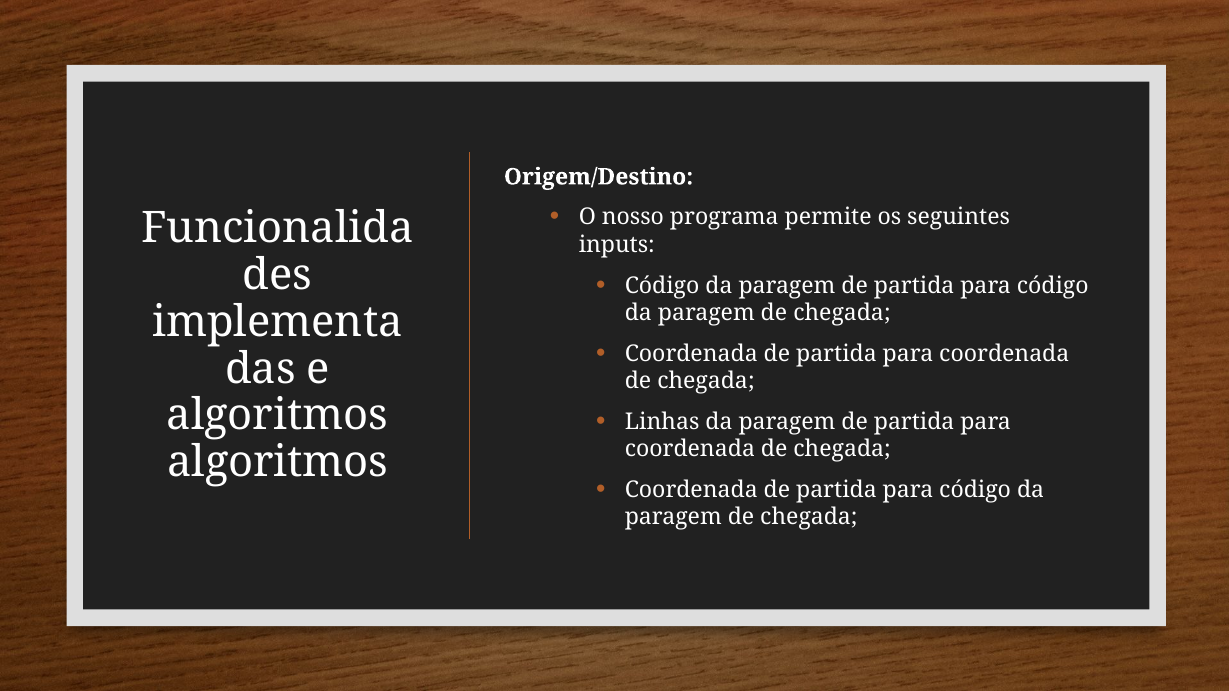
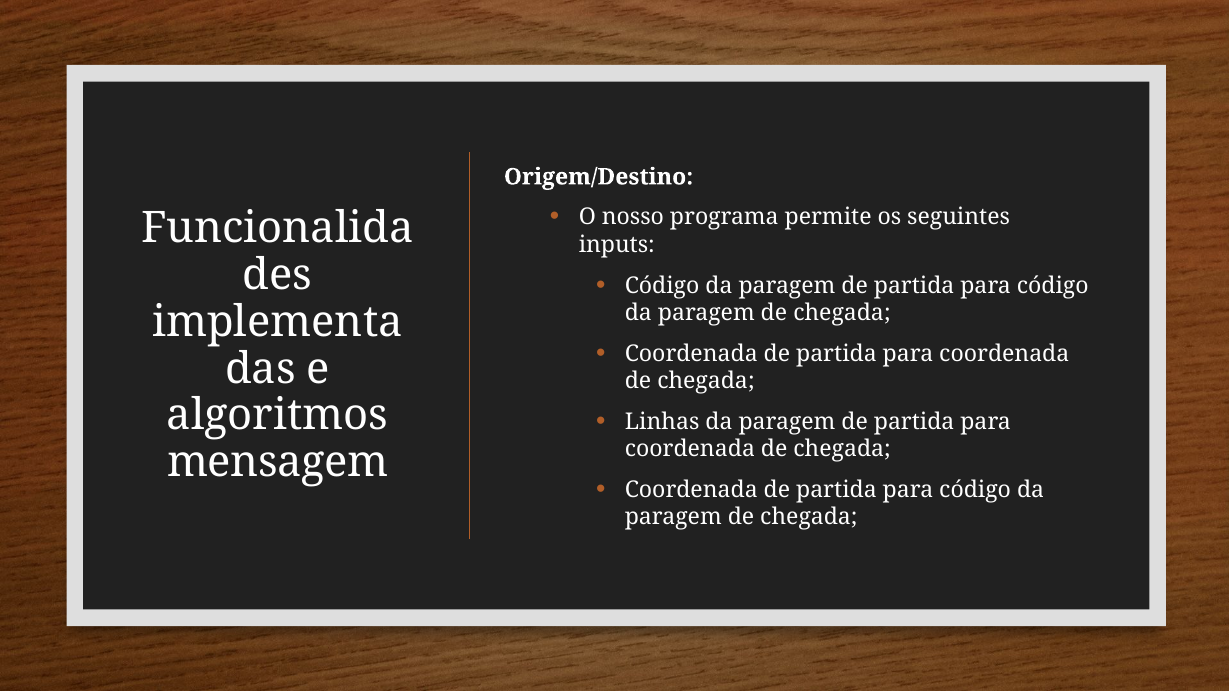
algoritmos at (278, 463): algoritmos -> mensagem
